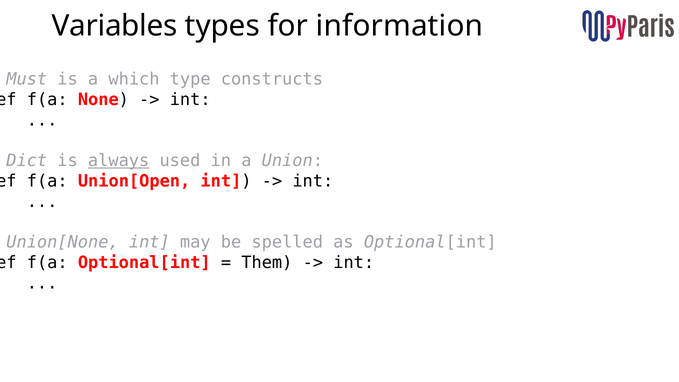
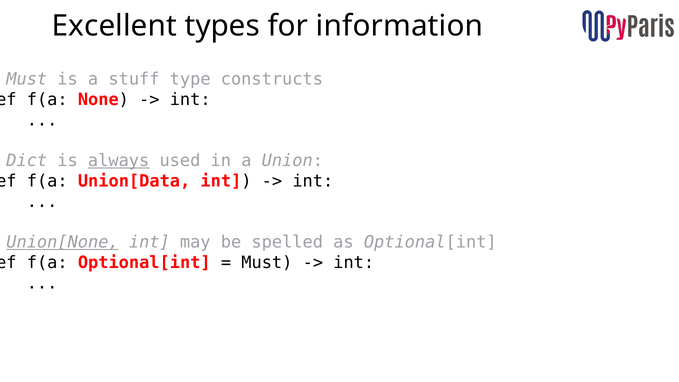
Variables: Variables -> Excellent
which: which -> stuff
Union[Open: Union[Open -> Union[Data
Union[None underline: none -> present
Them at (267, 263): Them -> Must
